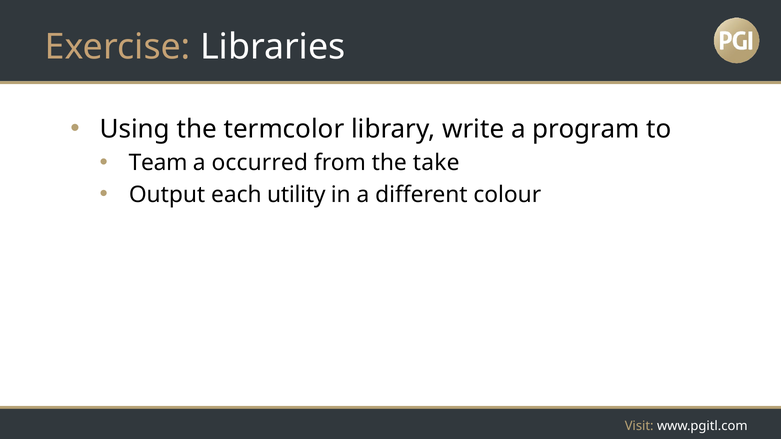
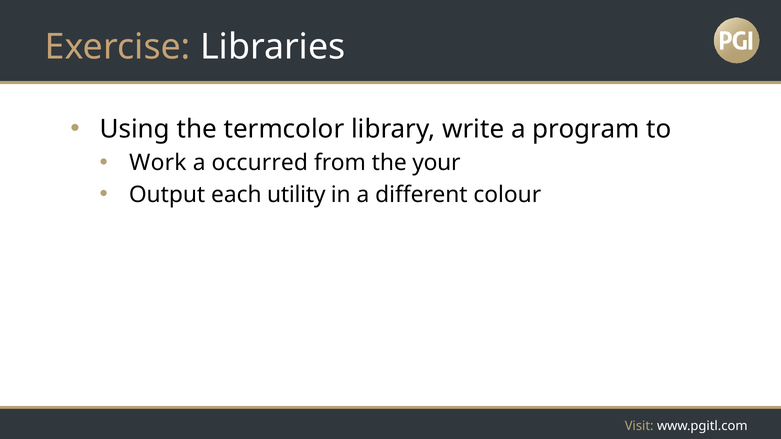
Team: Team -> Work
take: take -> your
